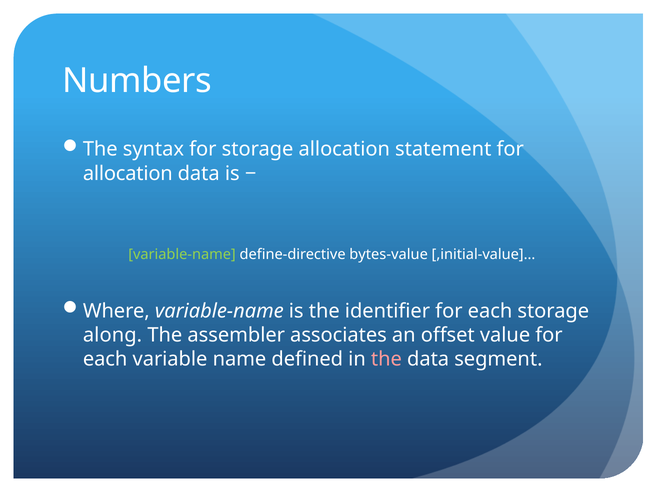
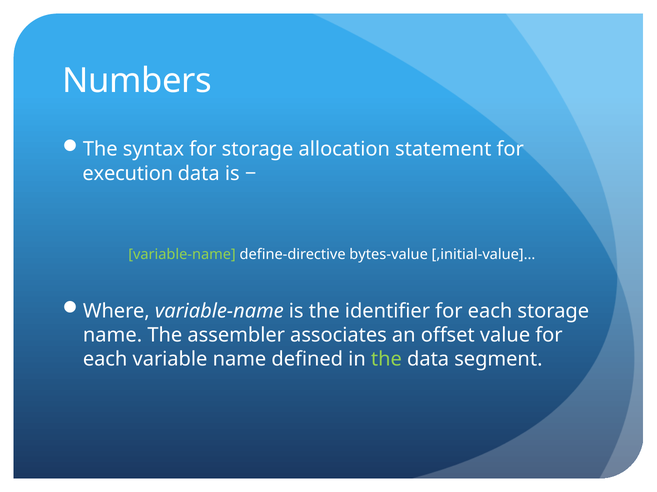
allocation at (128, 174): allocation -> execution
along at (112, 336): along -> name
the at (386, 360) colour: pink -> light green
